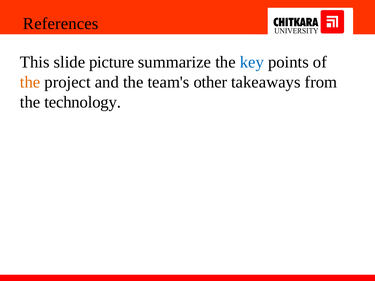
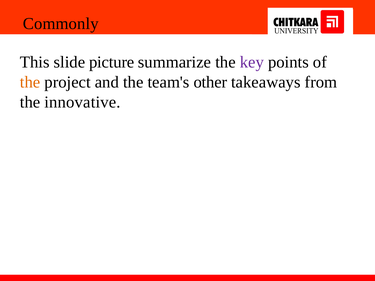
References: References -> Commonly
key colour: blue -> purple
technology: technology -> innovative
